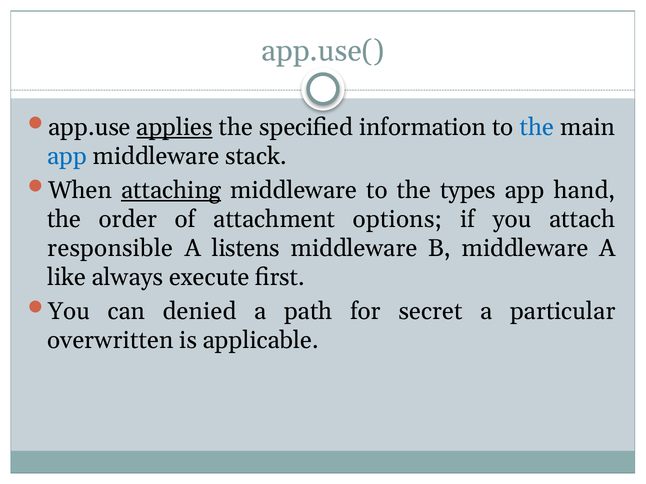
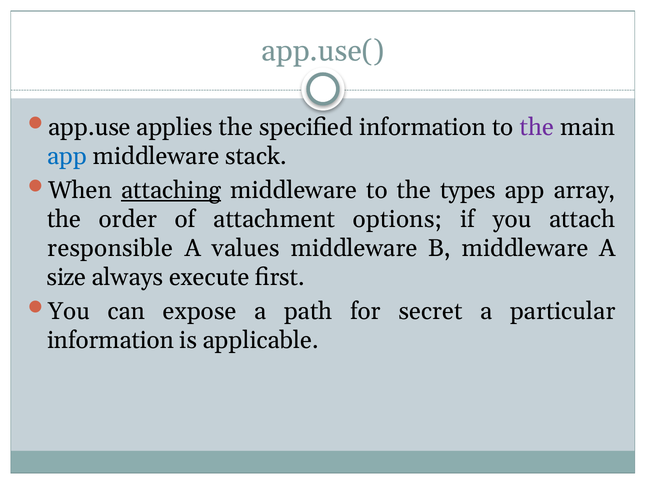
applies underline: present -> none
the at (537, 127) colour: blue -> purple
hand: hand -> array
listens: listens -> values
like: like -> size
denied: denied -> expose
overwritten at (110, 341): overwritten -> information
